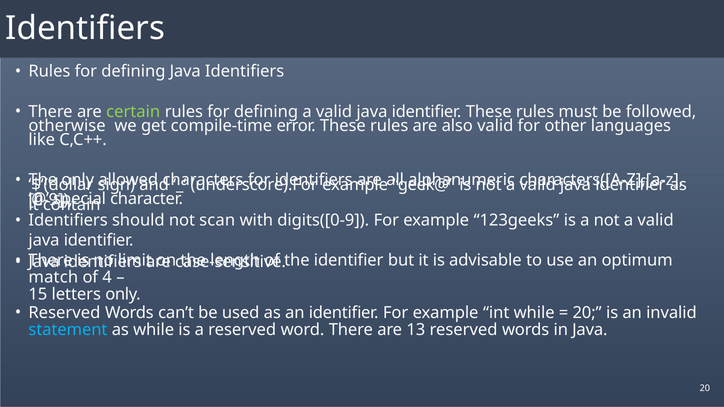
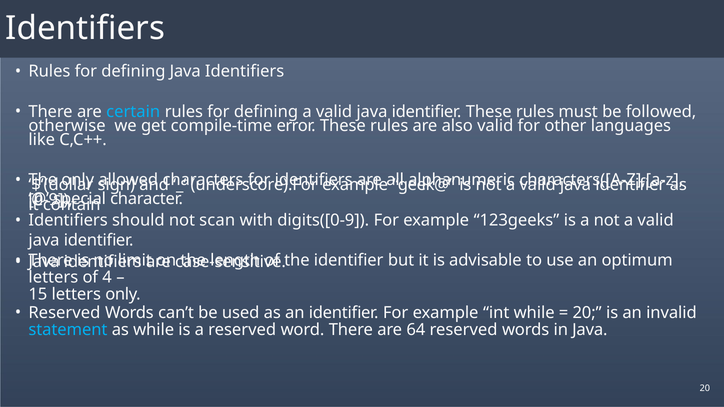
certain colour: light green -> light blue
match at (53, 277): match -> letters
13: 13 -> 64
